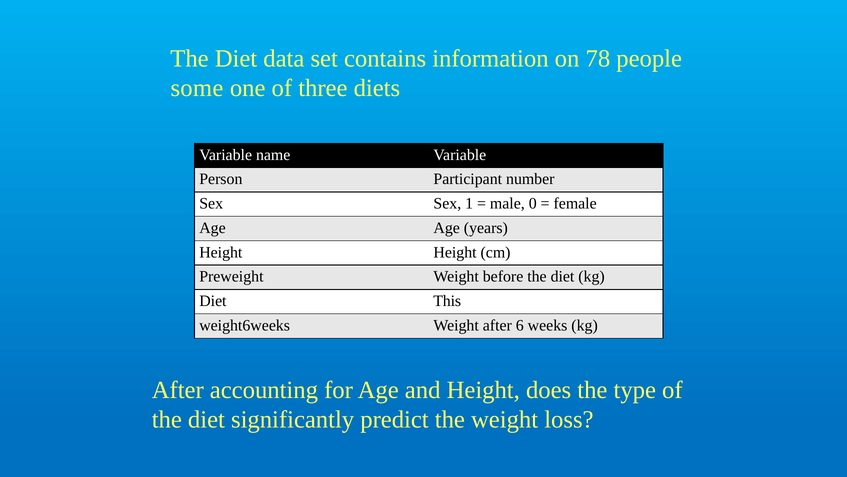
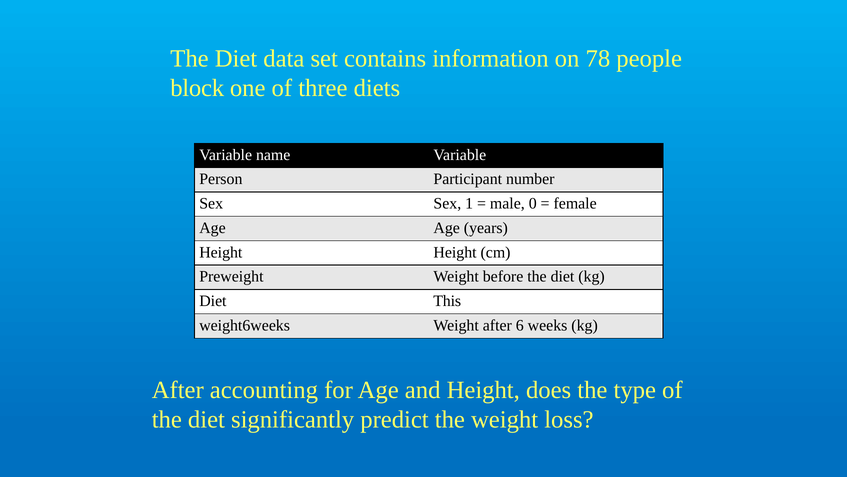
some: some -> block
